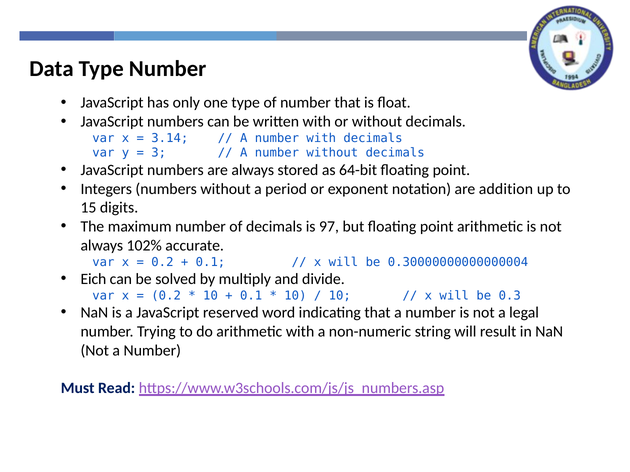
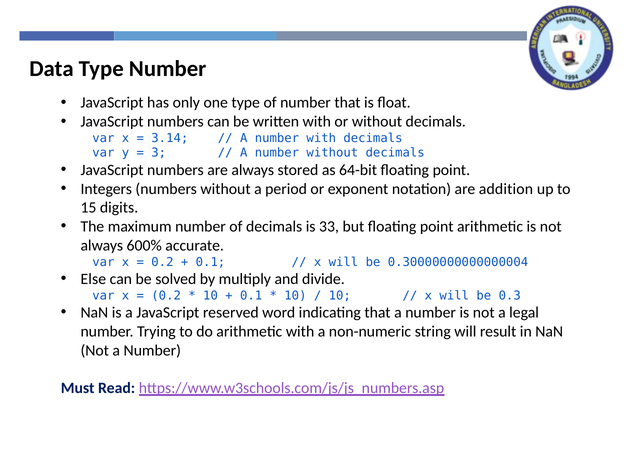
97: 97 -> 33
102%: 102% -> 600%
Eich: Eich -> Else
